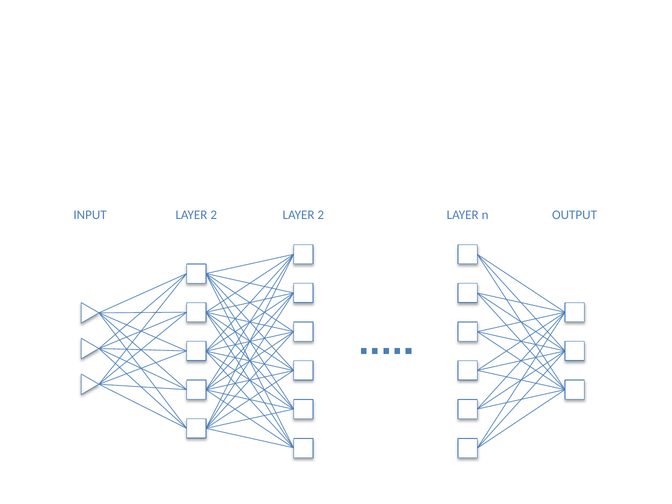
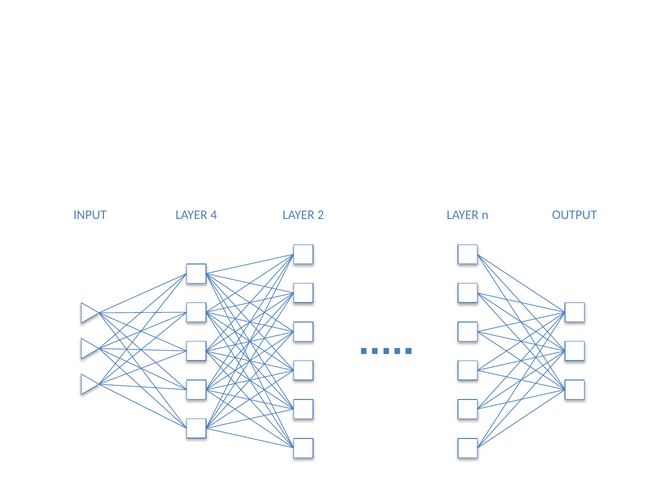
INPUT LAYER 2: 2 -> 4
